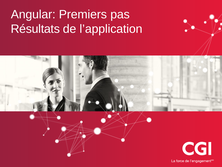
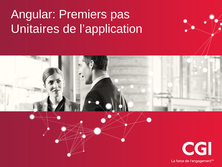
Résultats: Résultats -> Unitaires
